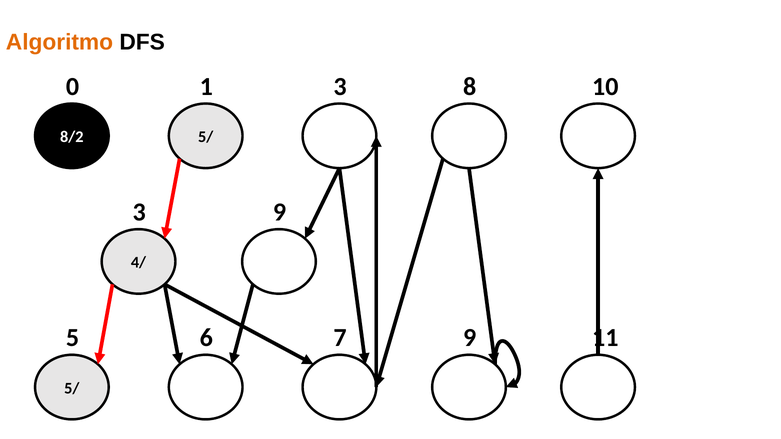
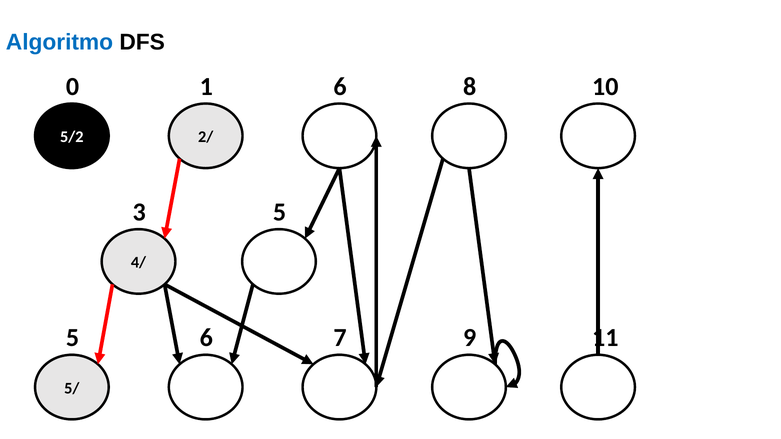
Algoritmo colour: orange -> blue
1 3: 3 -> 6
8/2: 8/2 -> 5/2
5/ at (206, 137): 5/ -> 2/
3 9: 9 -> 5
